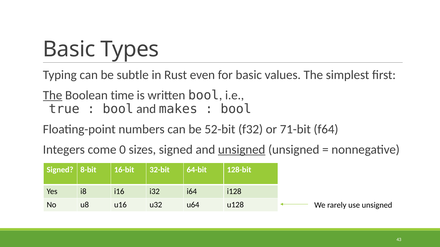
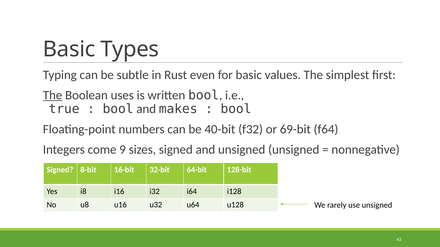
time: time -> uses
52-bit: 52-bit -> 40-bit
71-bit: 71-bit -> 69-bit
0: 0 -> 9
unsigned at (242, 150) underline: present -> none
